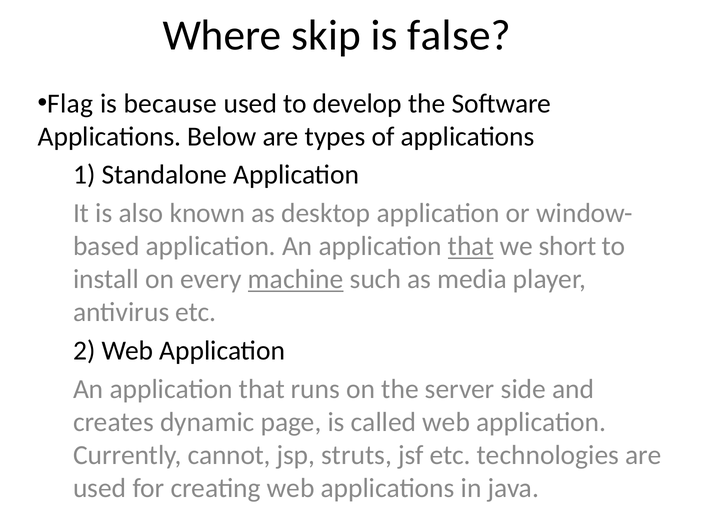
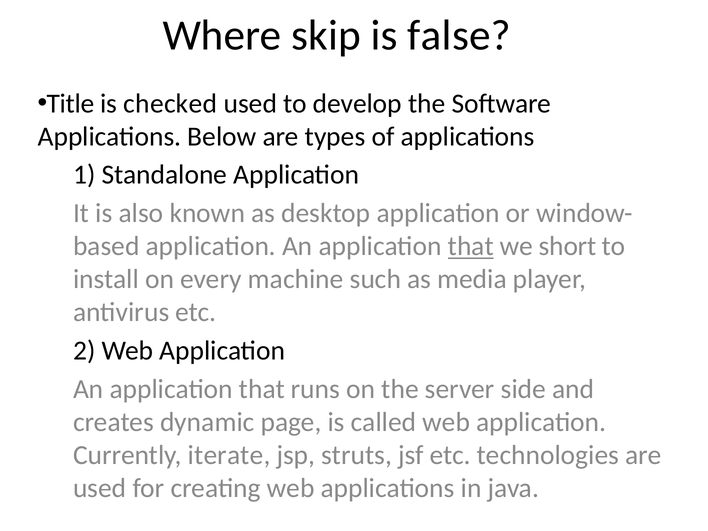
Flag: Flag -> Title
because: because -> checked
machine underline: present -> none
cannot: cannot -> iterate
